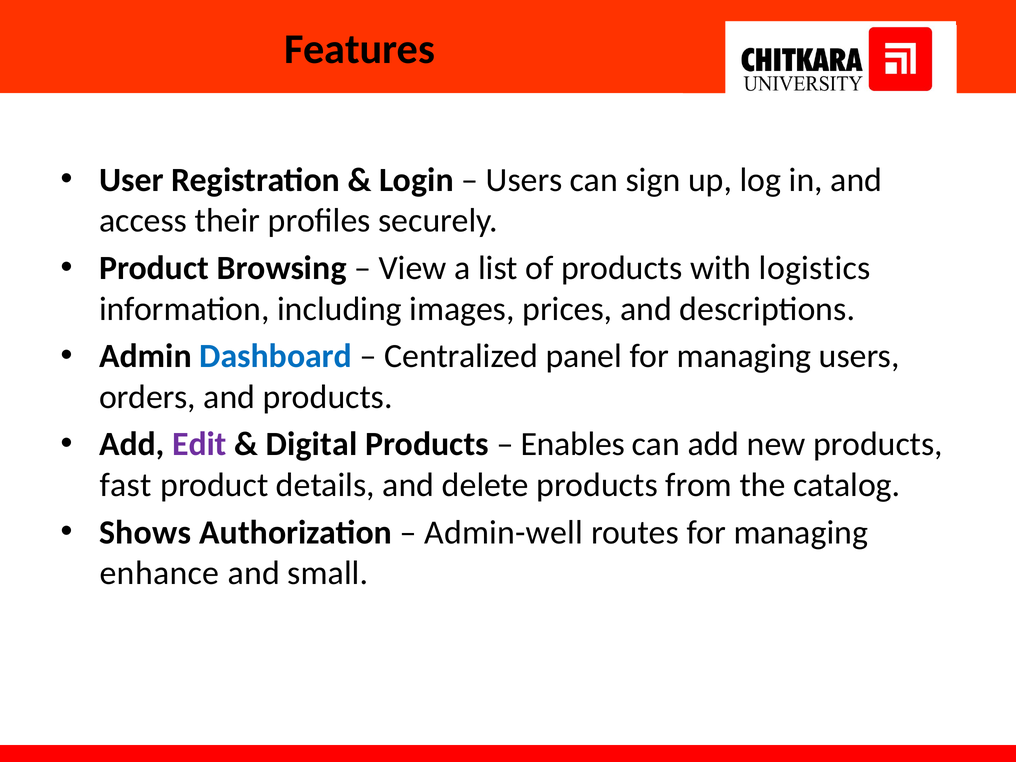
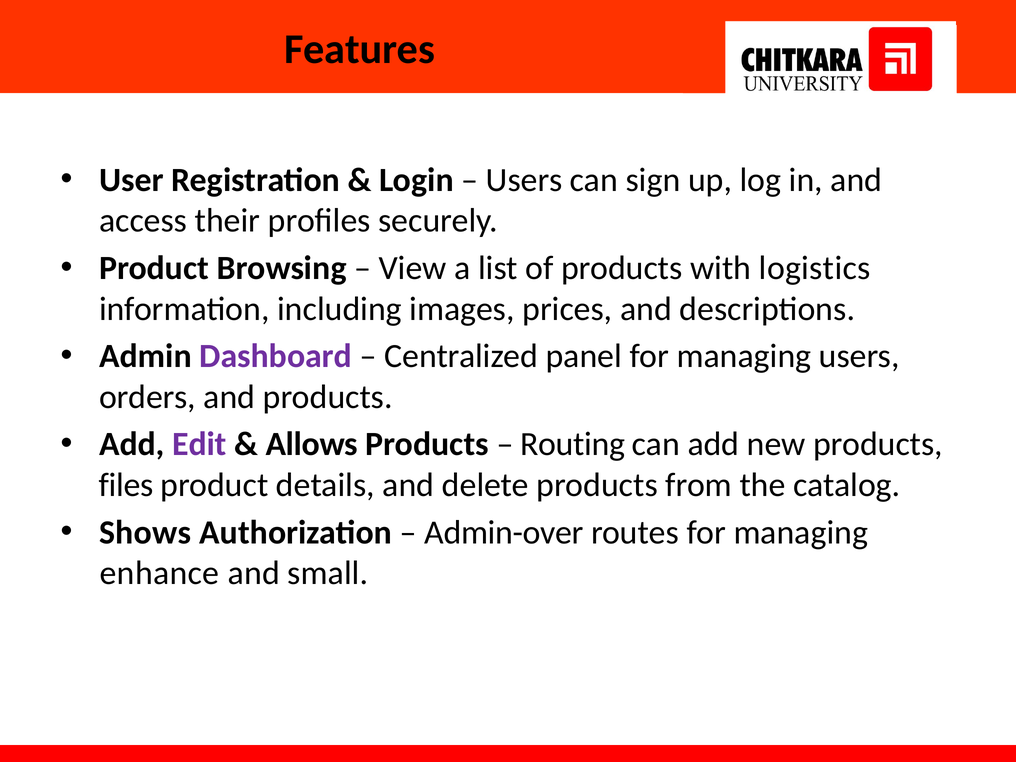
Dashboard colour: blue -> purple
Digital: Digital -> Allows
Enables: Enables -> Routing
fast: fast -> files
Admin-well: Admin-well -> Admin-over
